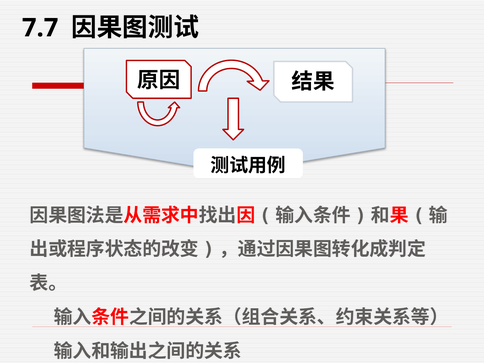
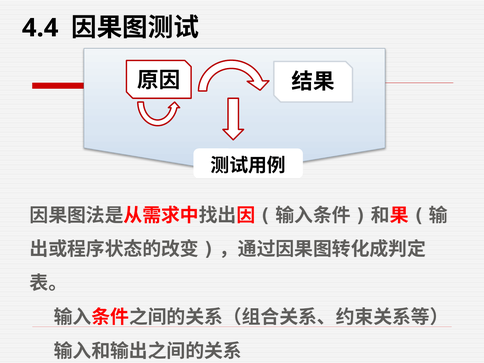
7.7: 7.7 -> 4.4
